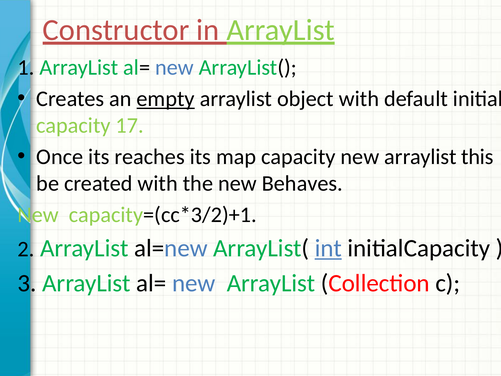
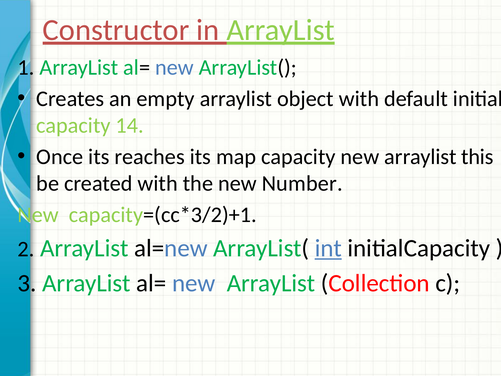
empty underline: present -> none
17: 17 -> 14
Behaves: Behaves -> Number
